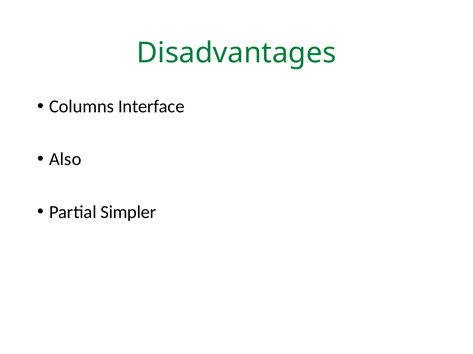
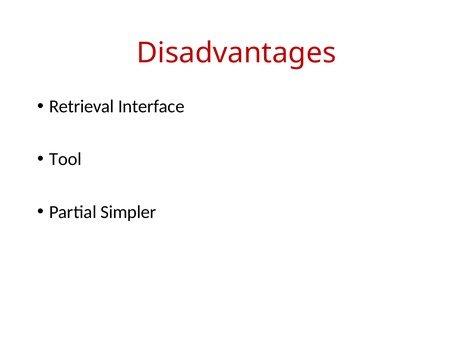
Disadvantages colour: green -> red
Columns: Columns -> Retrieval
Also: Also -> Tool
